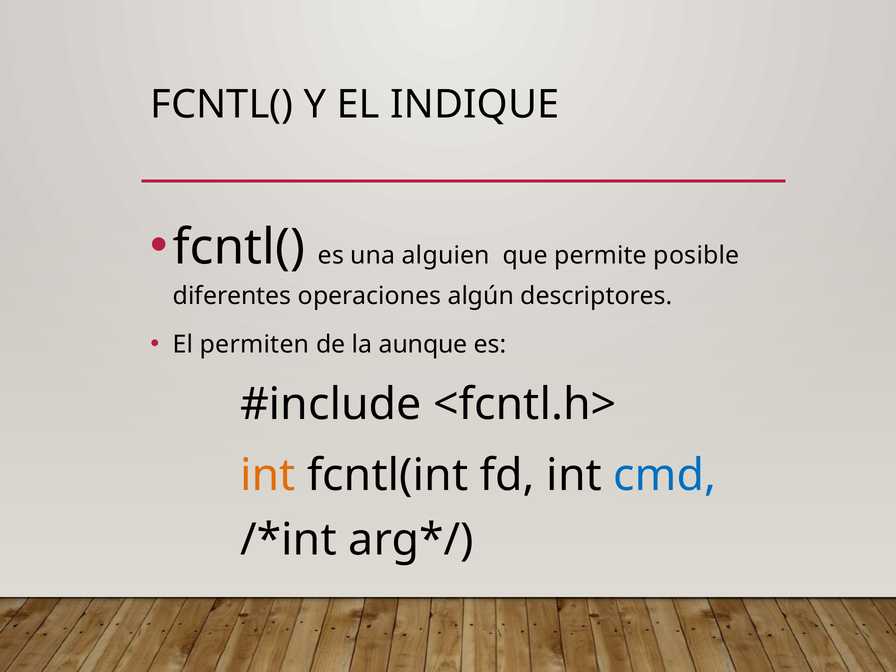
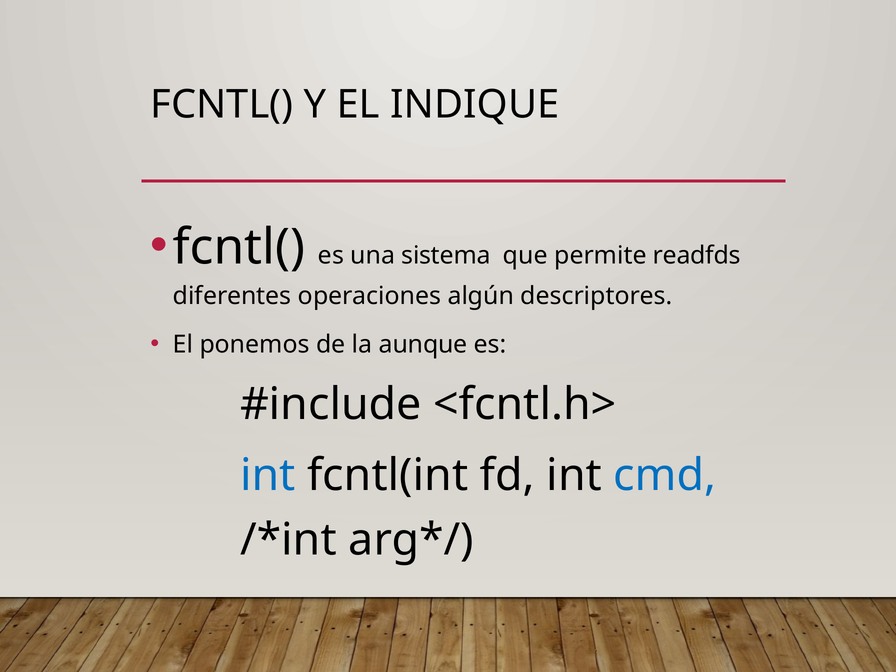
alguien: alguien -> sistema
posible: posible -> readfds
permiten: permiten -> ponemos
int at (268, 475) colour: orange -> blue
